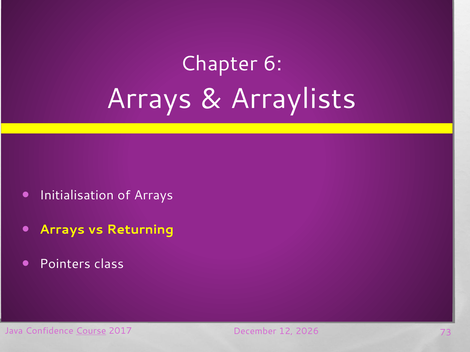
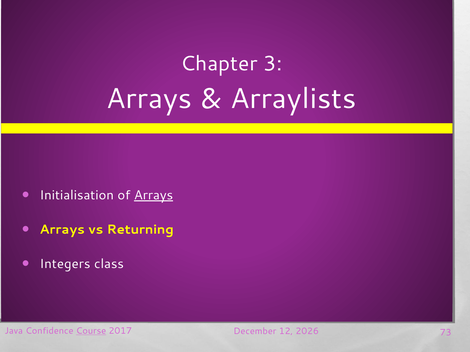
6: 6 -> 3
Arrays at (154, 195) underline: none -> present
Pointers: Pointers -> Integers
